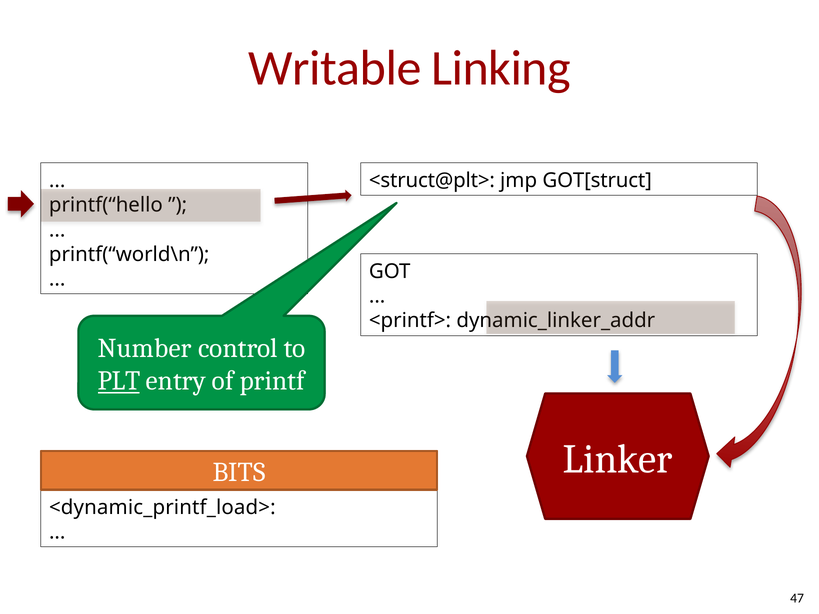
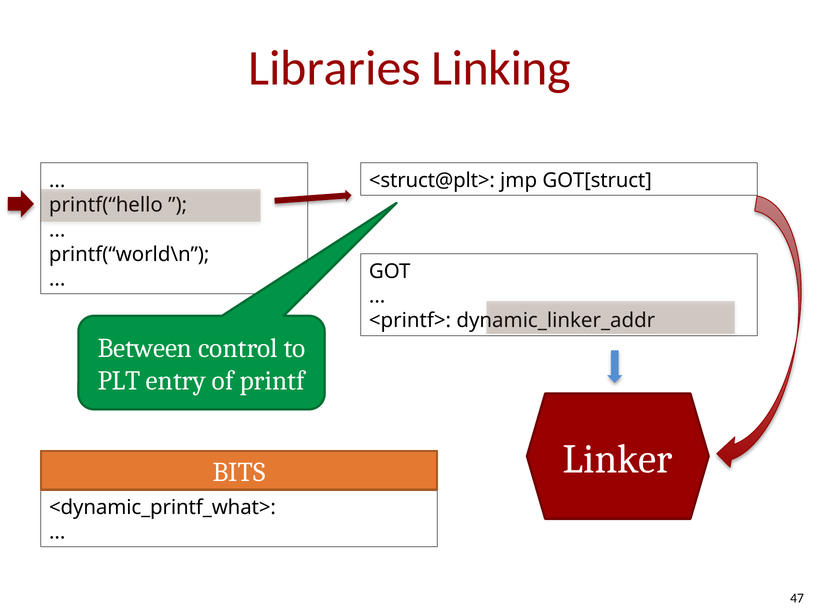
Writable: Writable -> Libraries
Number: Number -> Between
PLT underline: present -> none
<dynamic_printf_load>: <dynamic_printf_load> -> <dynamic_printf_what>
